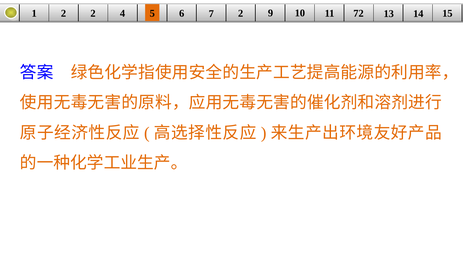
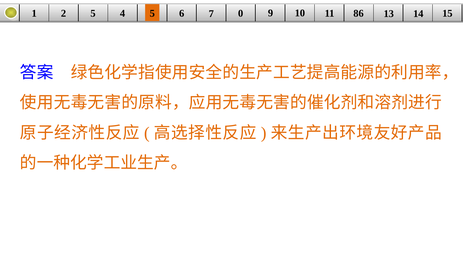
2 2: 2 -> 5
7 2: 2 -> 0
72: 72 -> 86
